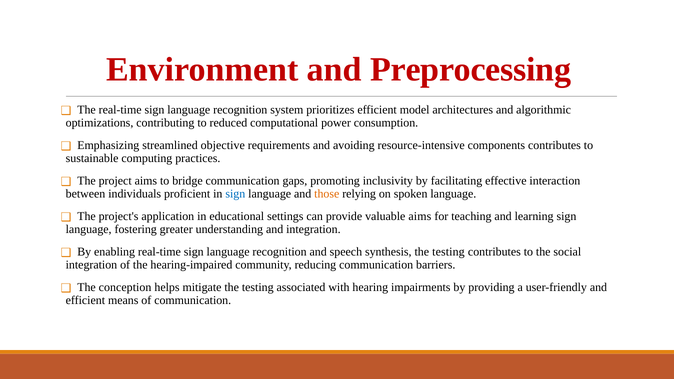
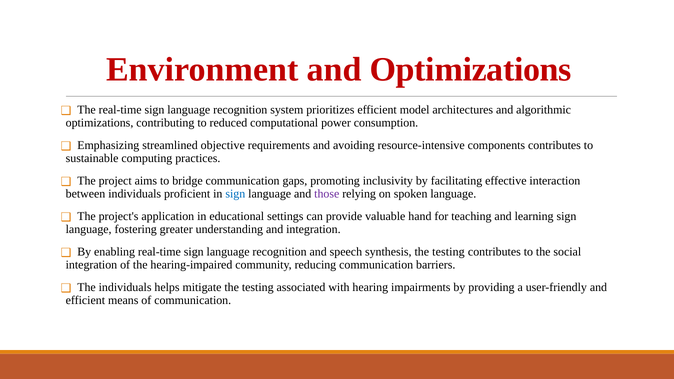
and Preprocessing: Preprocessing -> Optimizations
those colour: orange -> purple
valuable aims: aims -> hand
The conception: conception -> individuals
